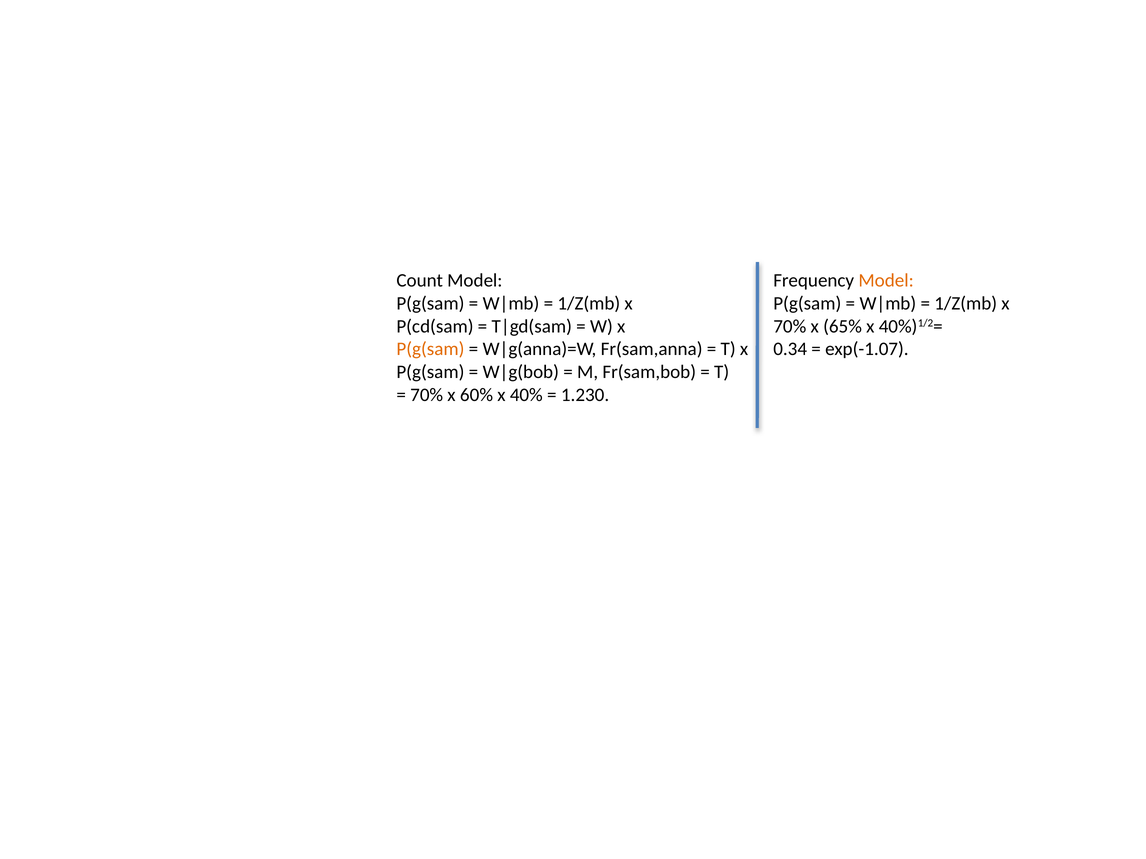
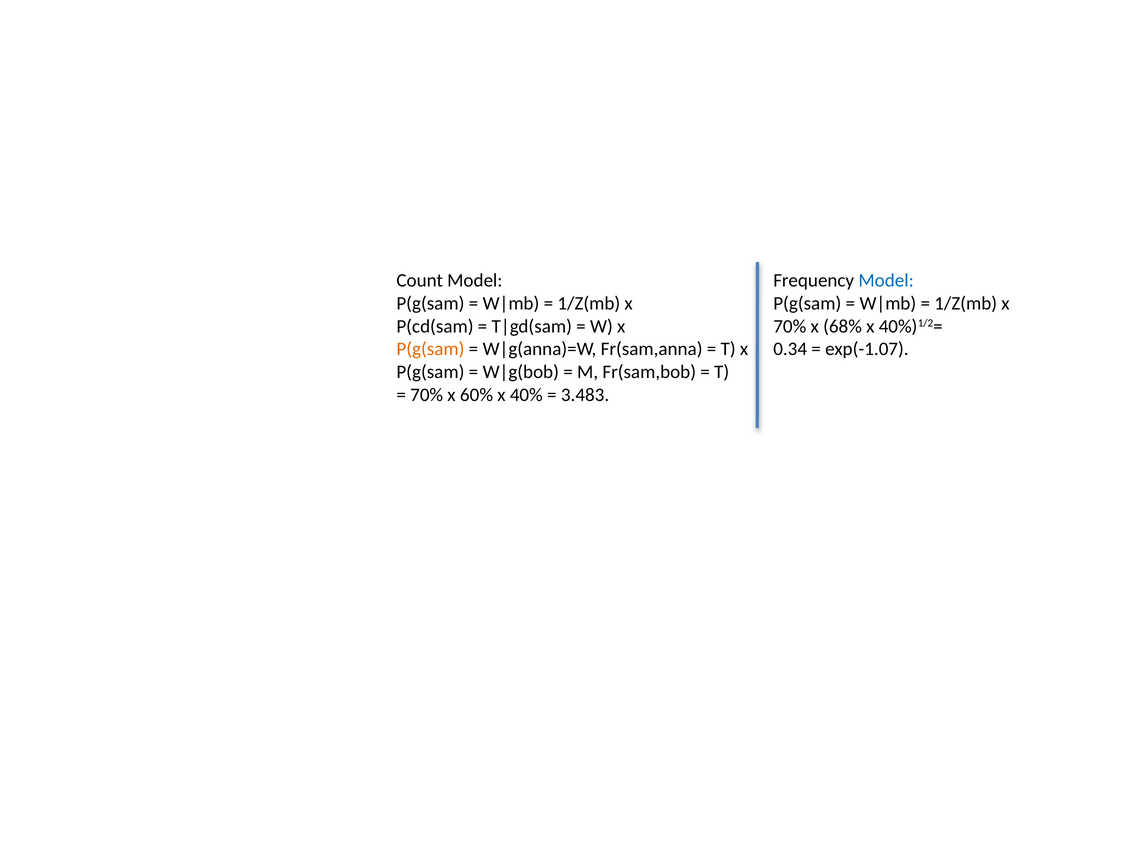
Model at (886, 281) colour: orange -> blue
65%: 65% -> 68%
1.230: 1.230 -> 3.483
